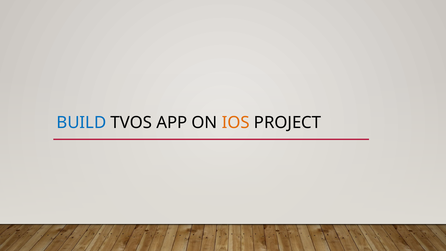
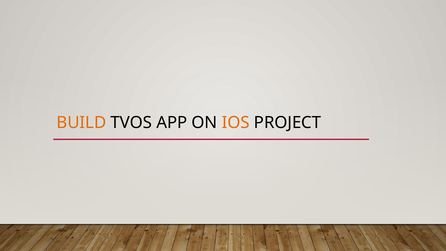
BUILD colour: blue -> orange
